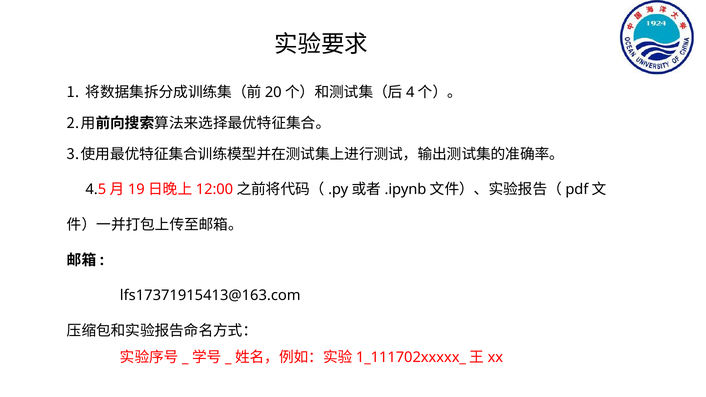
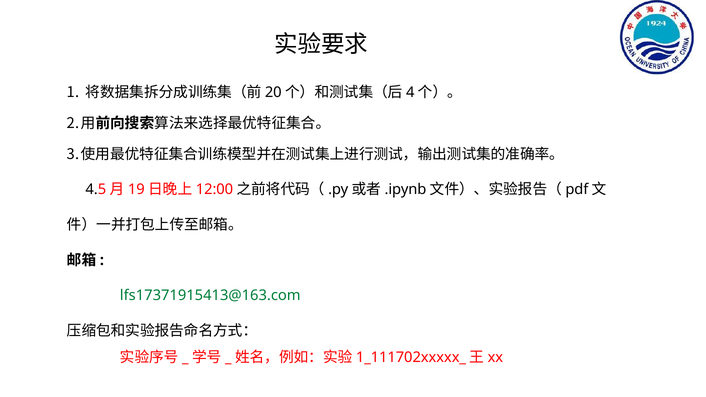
lfs17371915413@163.com colour: black -> green
